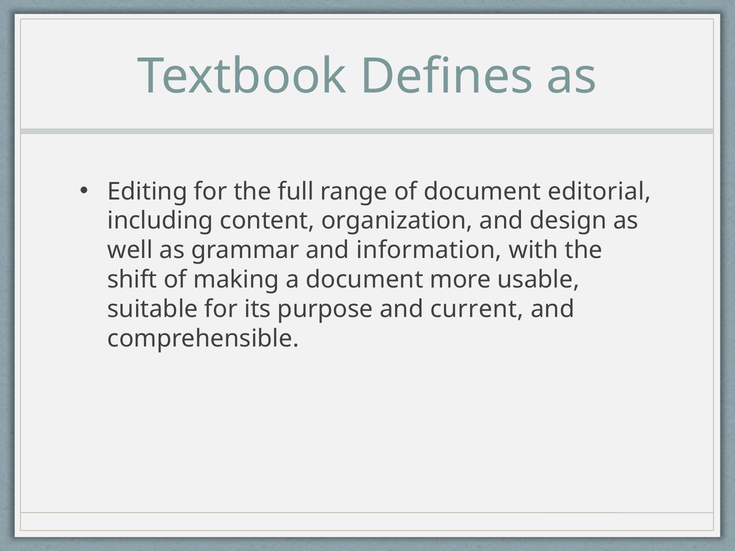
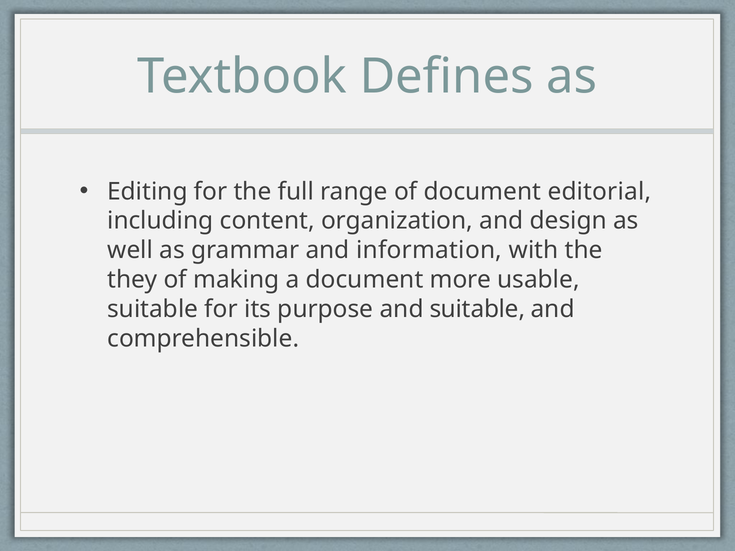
shift: shift -> they
and current: current -> suitable
